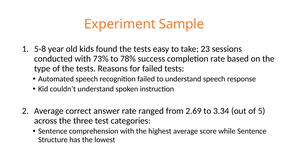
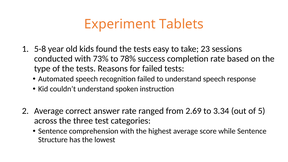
Sample: Sample -> Tablets
